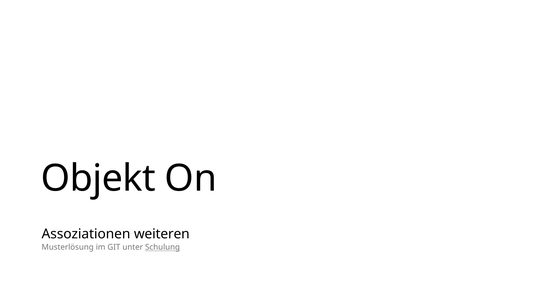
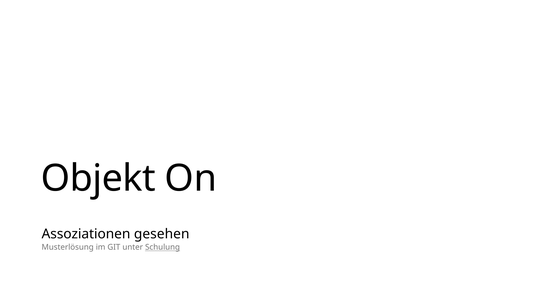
weiteren: weiteren -> gesehen
